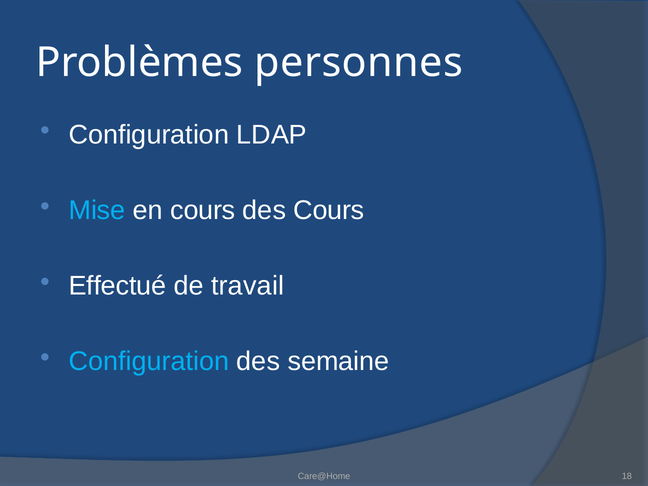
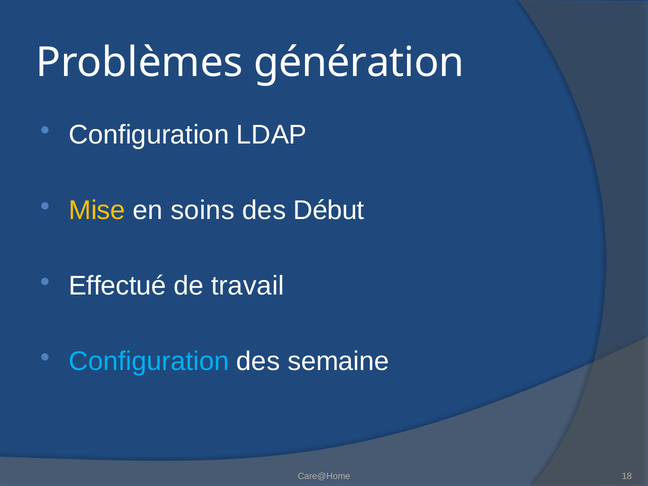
personnes: personnes -> génération
Mise colour: light blue -> yellow
en cours: cours -> soins
des Cours: Cours -> Début
